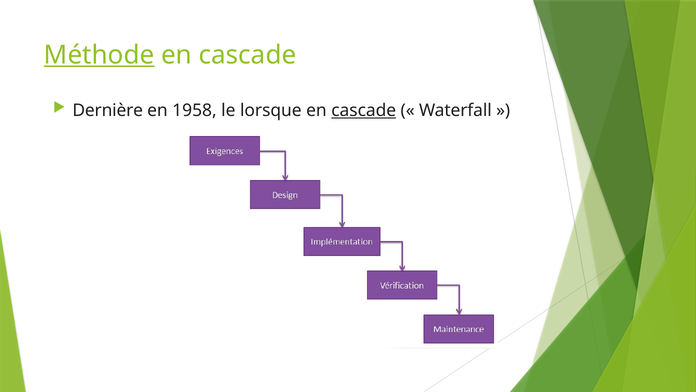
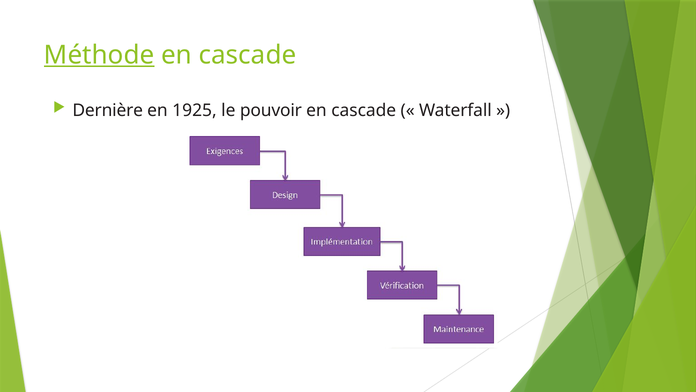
1958: 1958 -> 1925
lorsque: lorsque -> pouvoir
cascade at (364, 110) underline: present -> none
